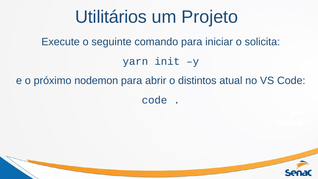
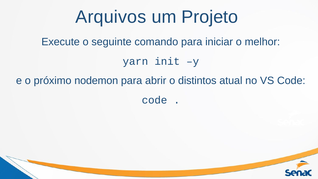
Utilitários: Utilitários -> Arquivos
solicita: solicita -> melhor
